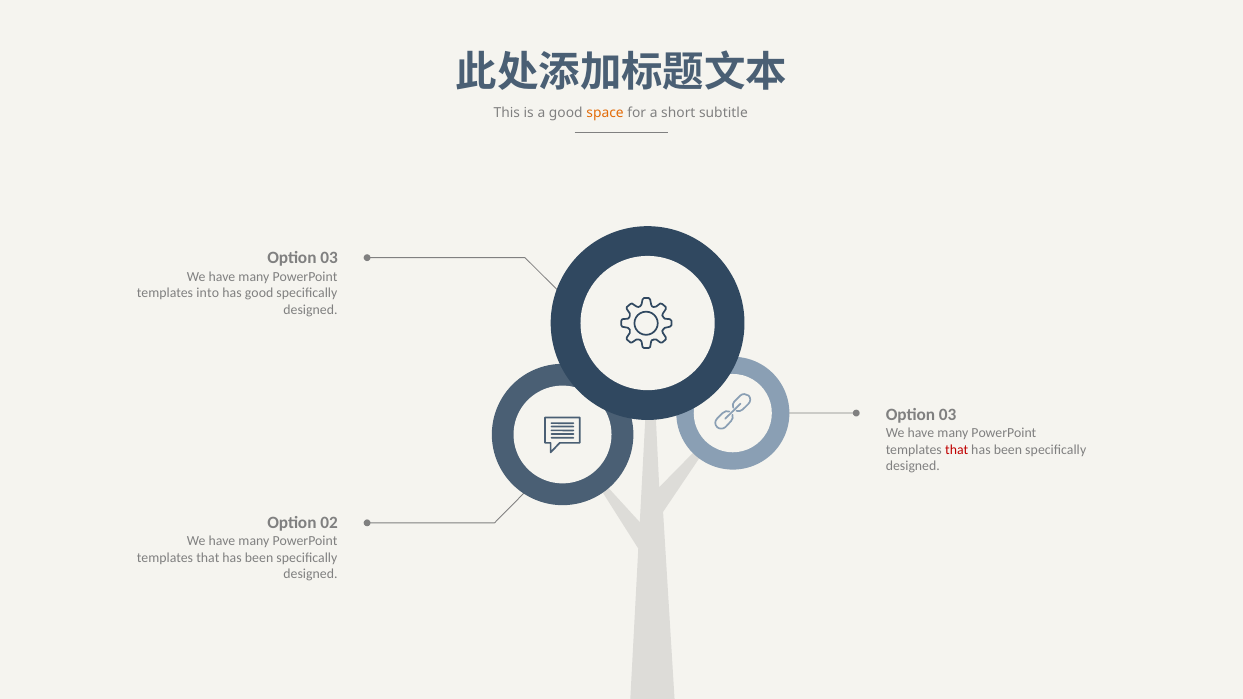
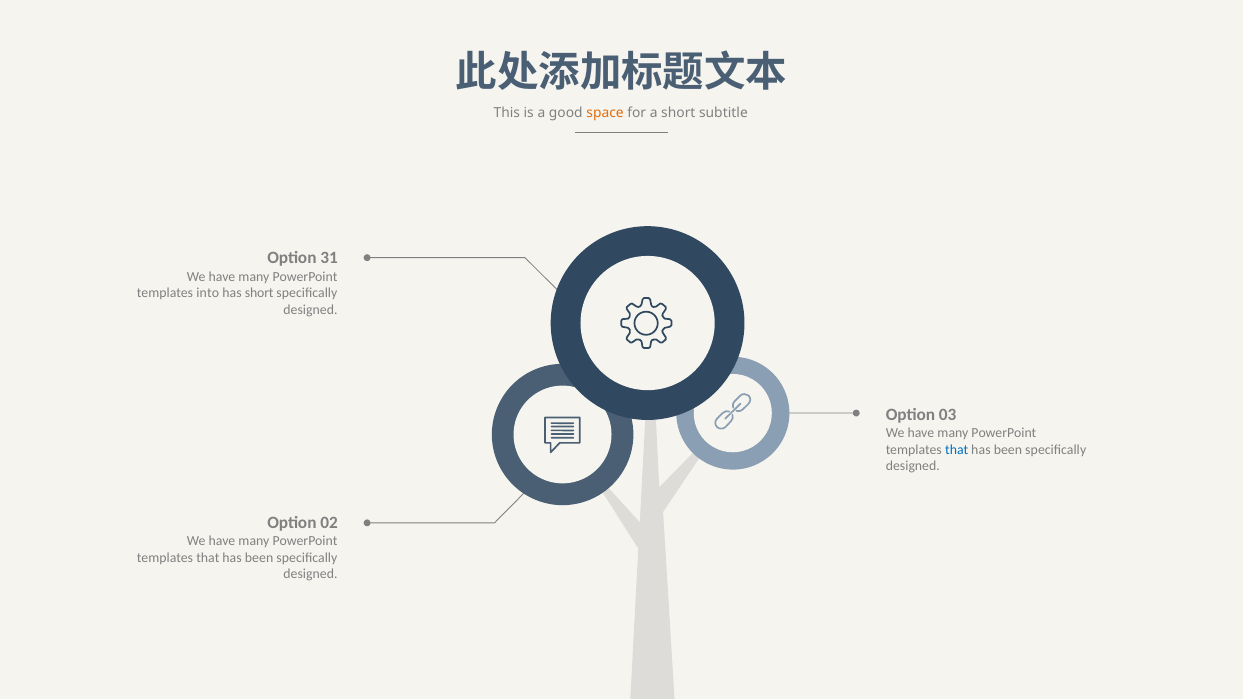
03 at (329, 258): 03 -> 31
has good: good -> short
that at (957, 450) colour: red -> blue
